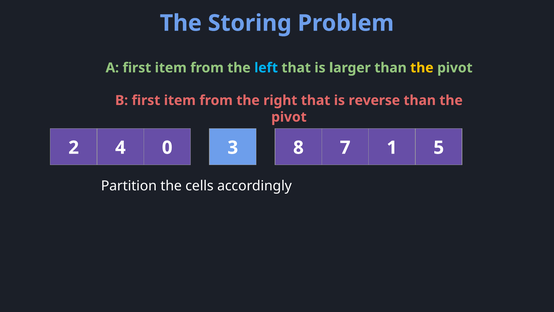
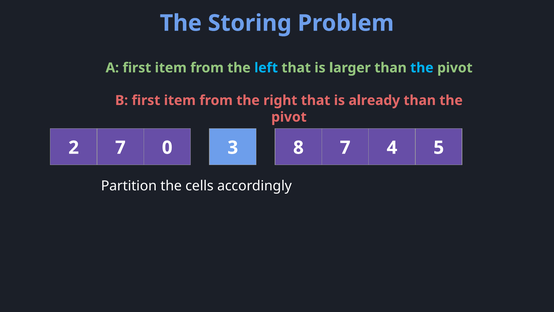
the at (422, 68) colour: yellow -> light blue
reverse: reverse -> already
2 4: 4 -> 7
1: 1 -> 4
